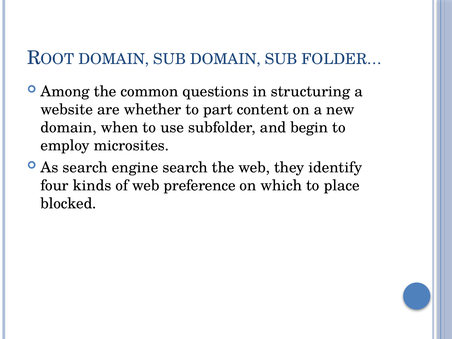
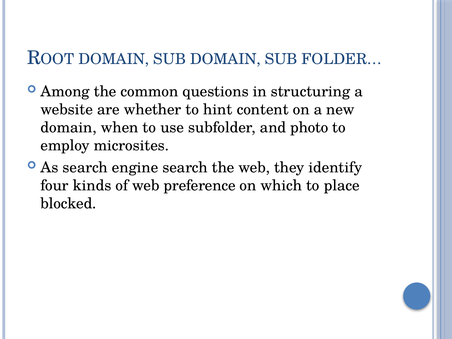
part: part -> hint
begin: begin -> photo
